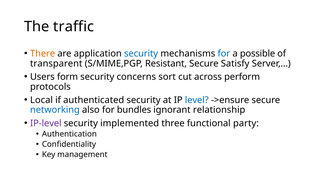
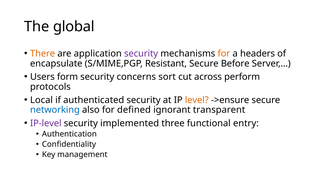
traffic: traffic -> global
security at (141, 54) colour: blue -> purple
for at (224, 54) colour: blue -> orange
possible: possible -> headers
transparent: transparent -> encapsulate
Satisfy: Satisfy -> Before
level colour: blue -> orange
bundles: bundles -> defined
relationship: relationship -> transparent
party: party -> entry
